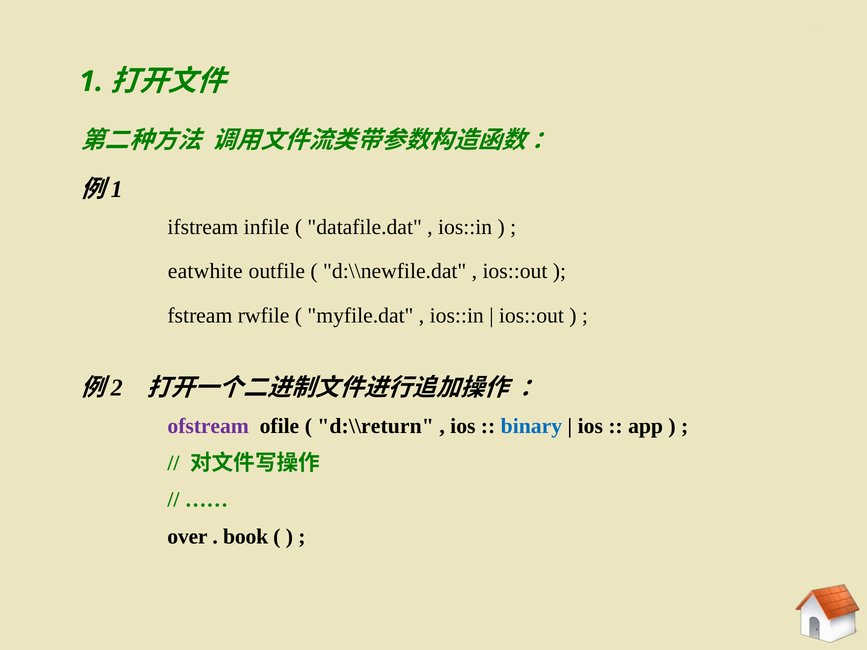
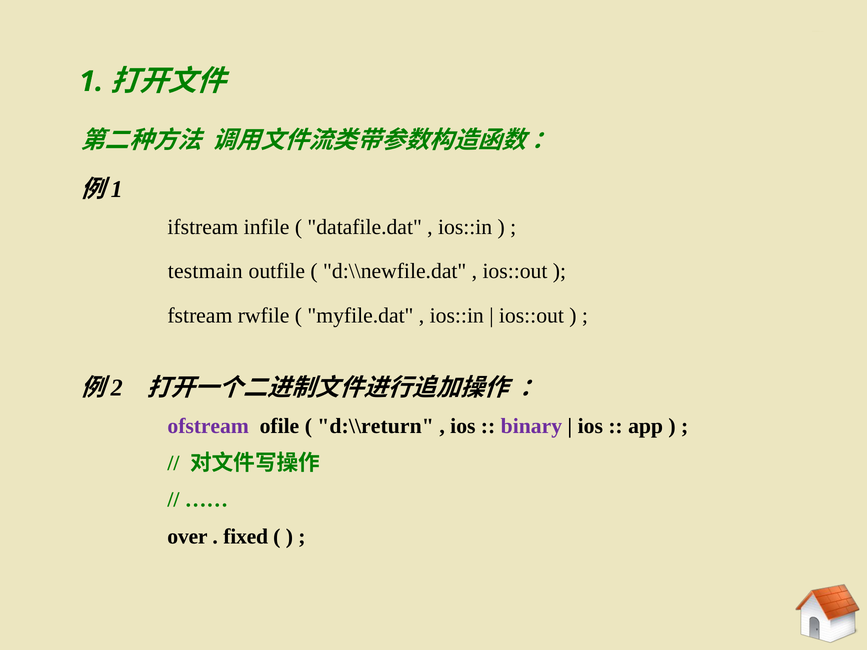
eatwhite: eatwhite -> testmain
binary colour: blue -> purple
book: book -> fixed
